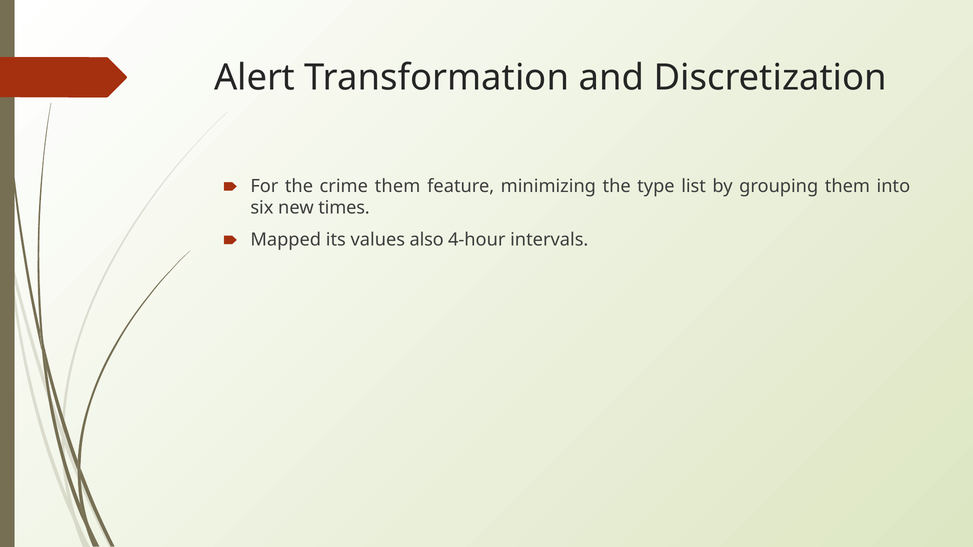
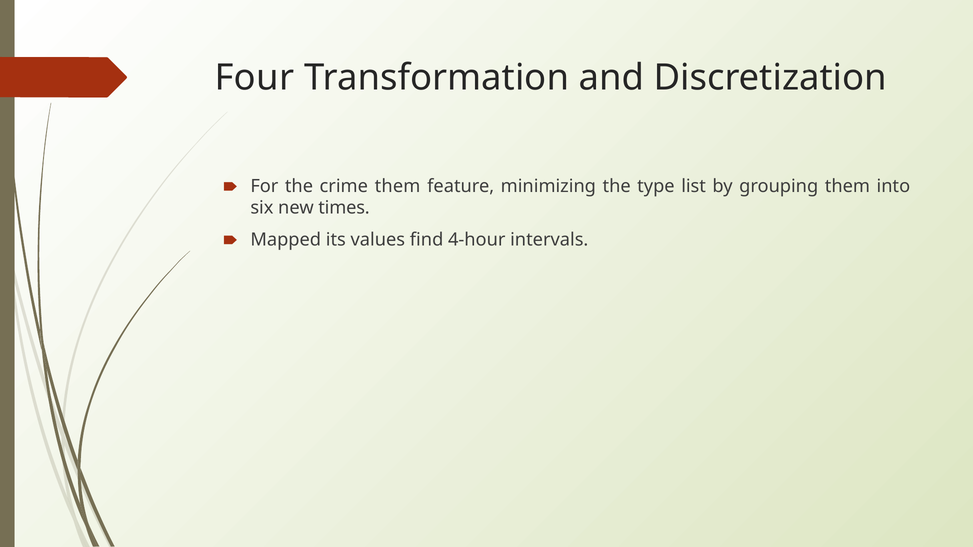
Alert: Alert -> Four
also: also -> find
